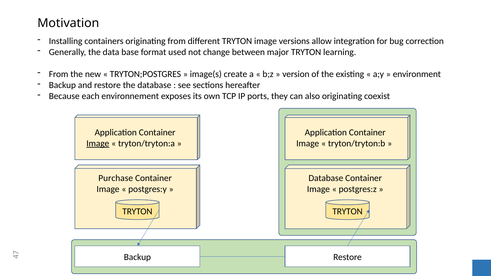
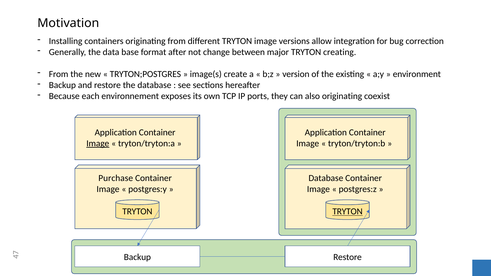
used: used -> after
learning: learning -> creating
TRYTON at (348, 212) underline: none -> present
